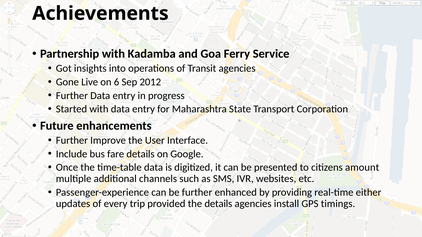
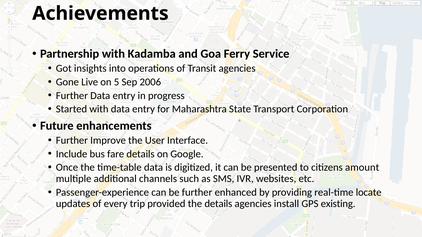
6: 6 -> 5
2012: 2012 -> 2006
either: either -> locate
timings: timings -> existing
